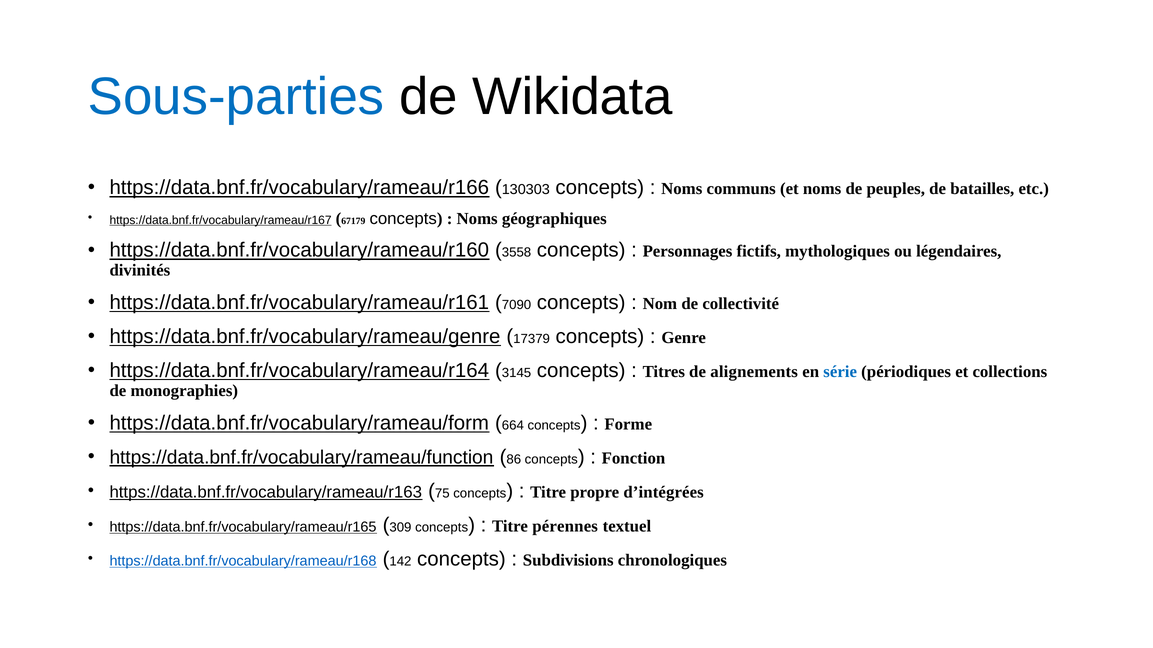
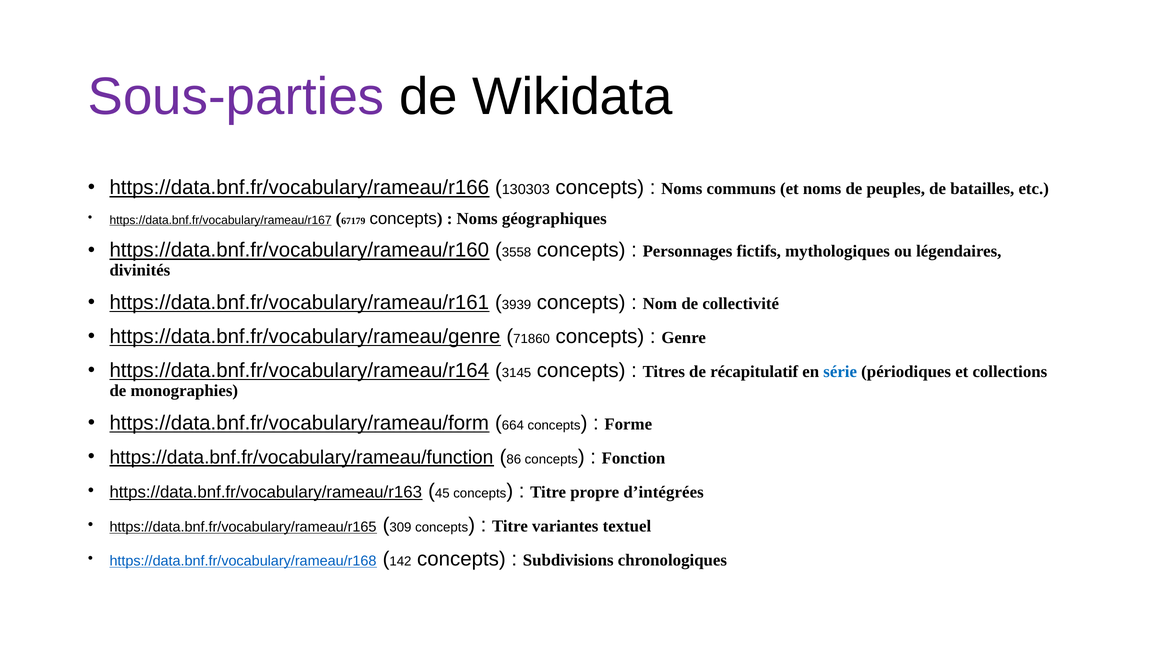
Sous-parties colour: blue -> purple
7090: 7090 -> 3939
17379: 17379 -> 71860
alignements: alignements -> récapitulatif
75: 75 -> 45
pérennes: pérennes -> variantes
